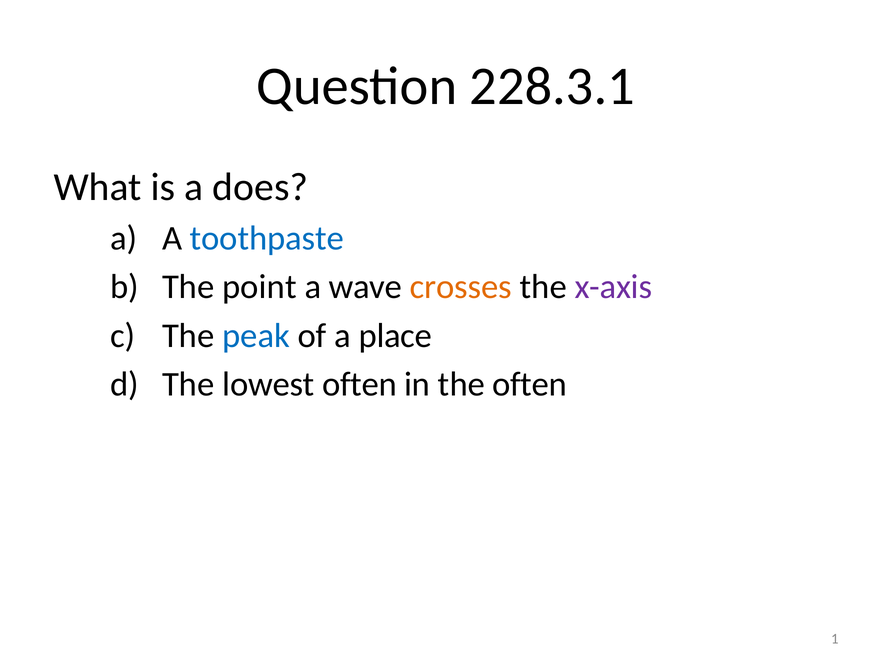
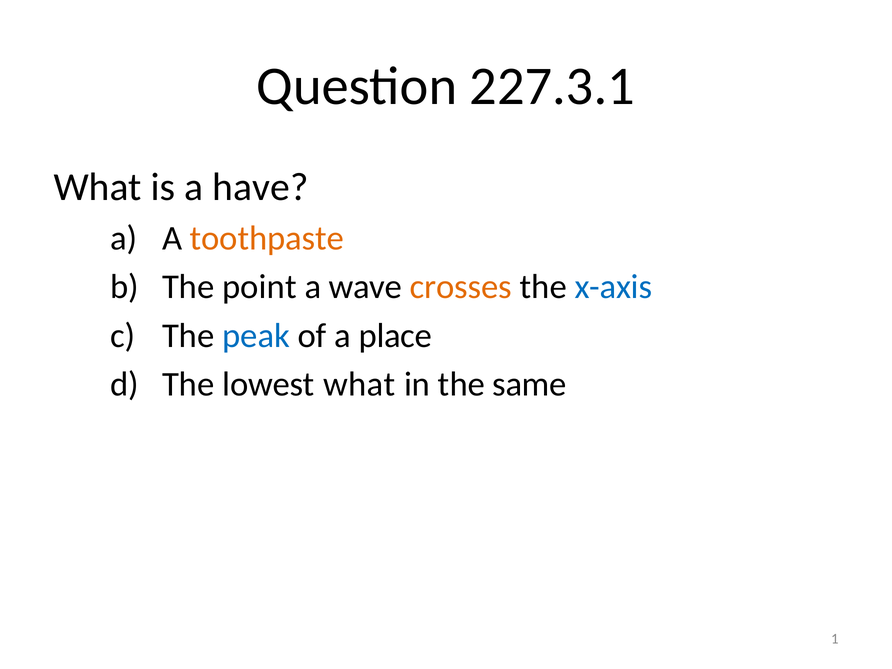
228.3.1: 228.3.1 -> 227.3.1
does: does -> have
toothpaste colour: blue -> orange
x-axis colour: purple -> blue
lowest often: often -> what
the often: often -> same
